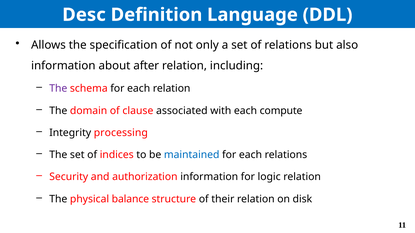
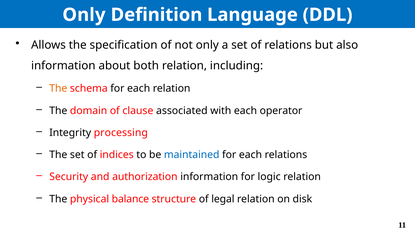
Desc at (84, 15): Desc -> Only
after: after -> both
The at (58, 89) colour: purple -> orange
compute: compute -> operator
their: their -> legal
